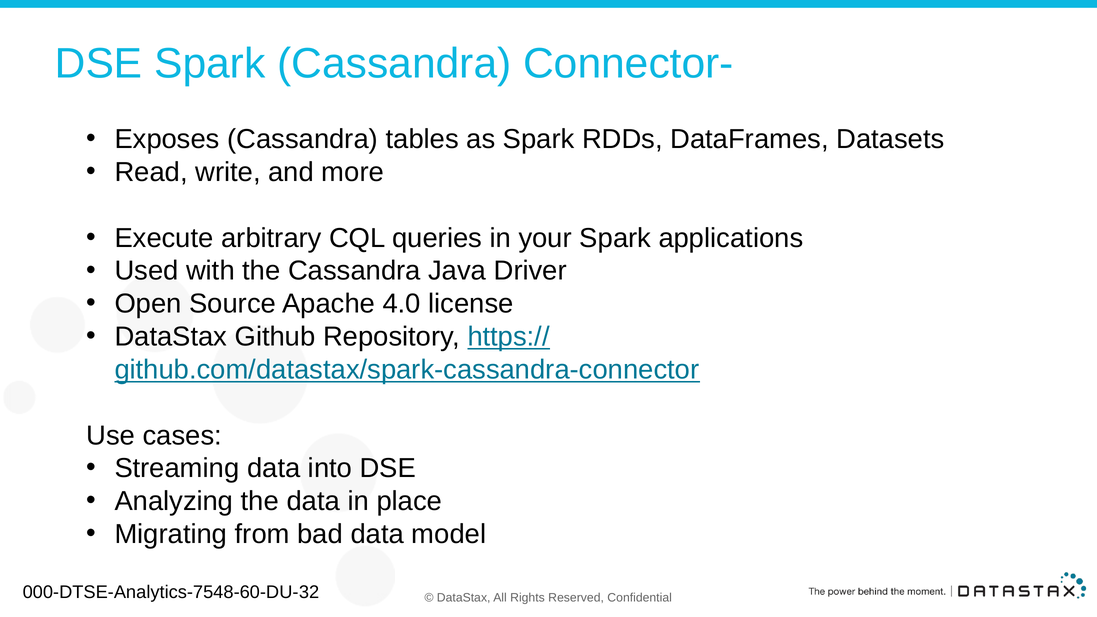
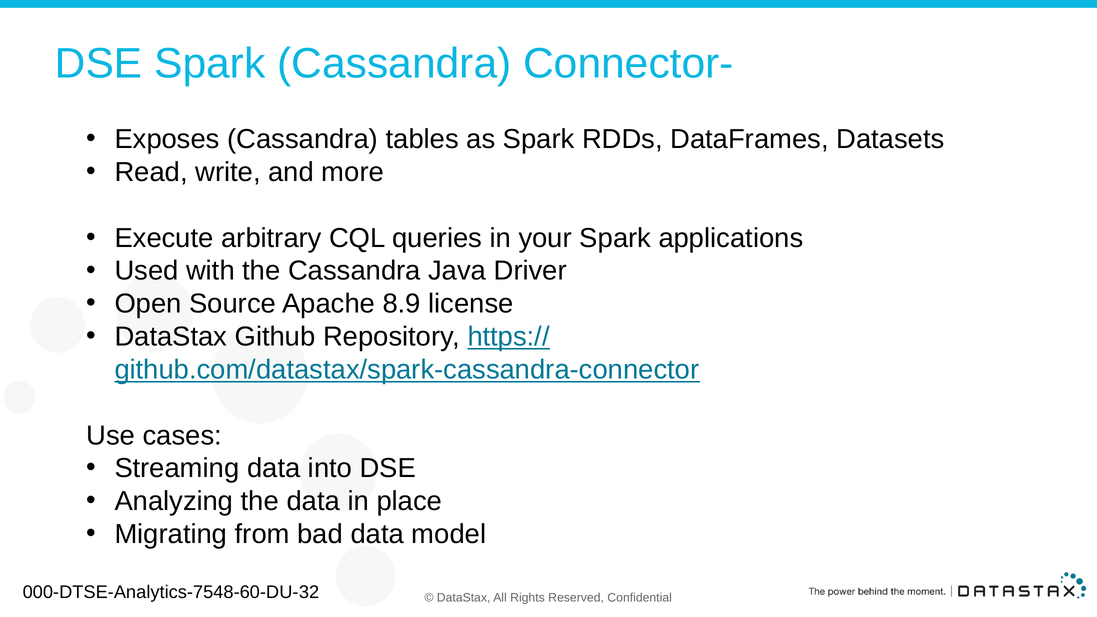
4.0: 4.0 -> 8.9
